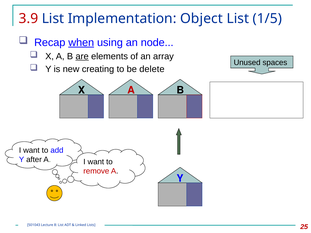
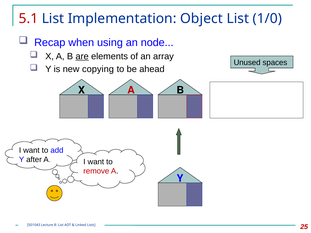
3.9: 3.9 -> 5.1
1/5: 1/5 -> 1/0
when underline: present -> none
creating: creating -> copying
delete: delete -> ahead
